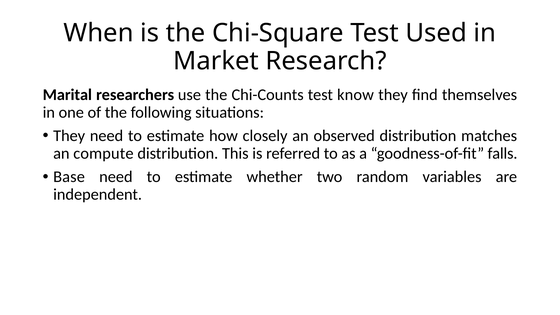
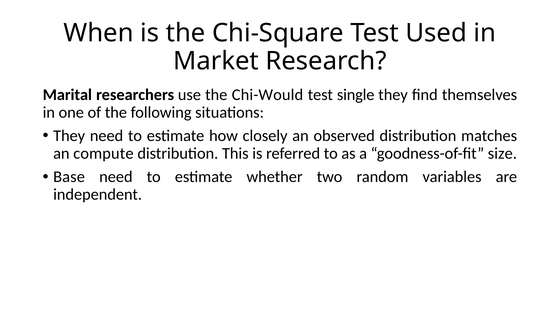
Chi-Counts: Chi-Counts -> Chi-Would
know: know -> single
falls: falls -> size
